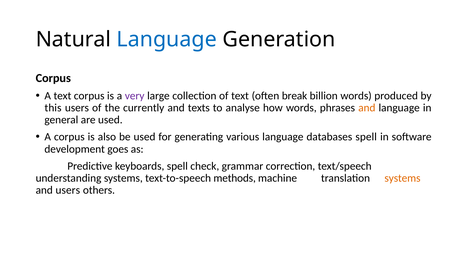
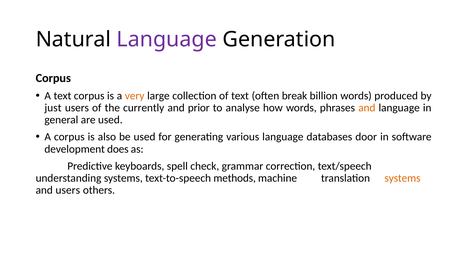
Language at (167, 39) colour: blue -> purple
very colour: purple -> orange
this: this -> just
texts: texts -> prior
databases spell: spell -> door
goes: goes -> does
